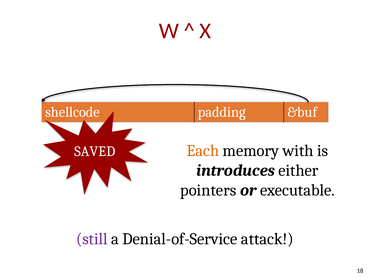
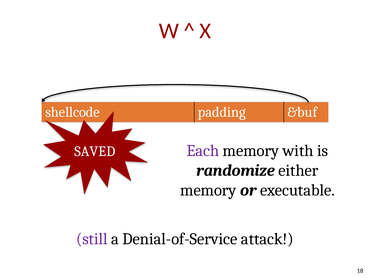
Each colour: orange -> purple
introduces: introduces -> randomize
pointers at (208, 190): pointers -> memory
